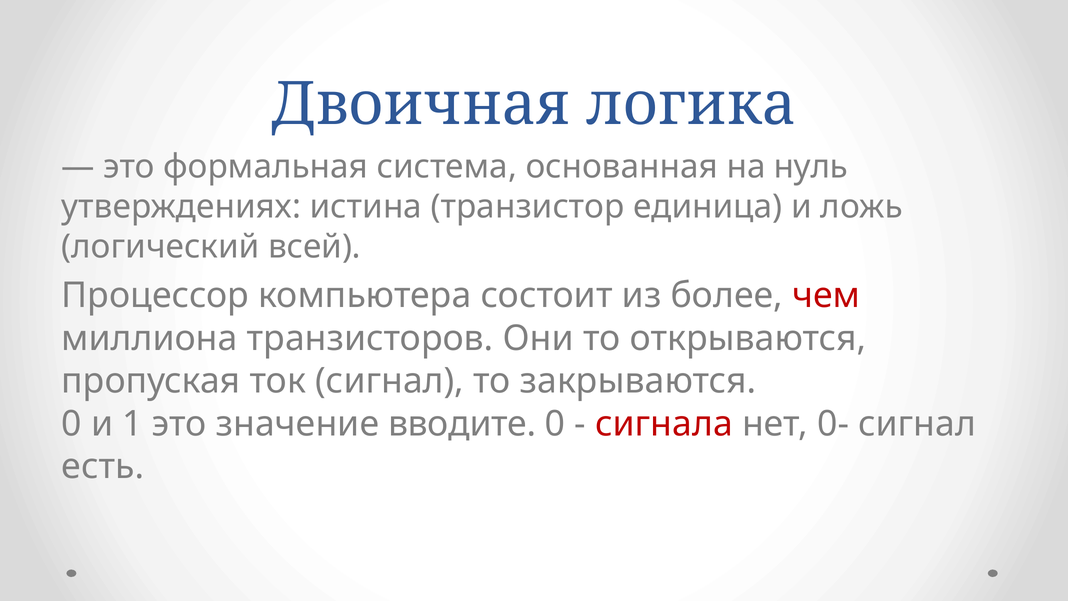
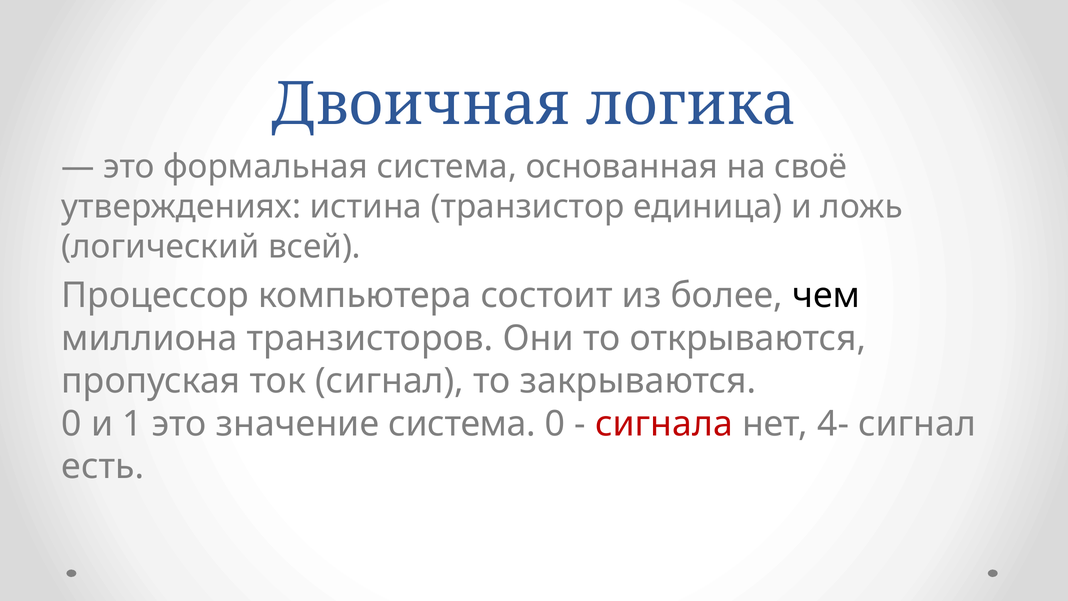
нуль: нуль -> своё
чем colour: red -> black
значение вводите: вводите -> система
0-: 0- -> 4-
